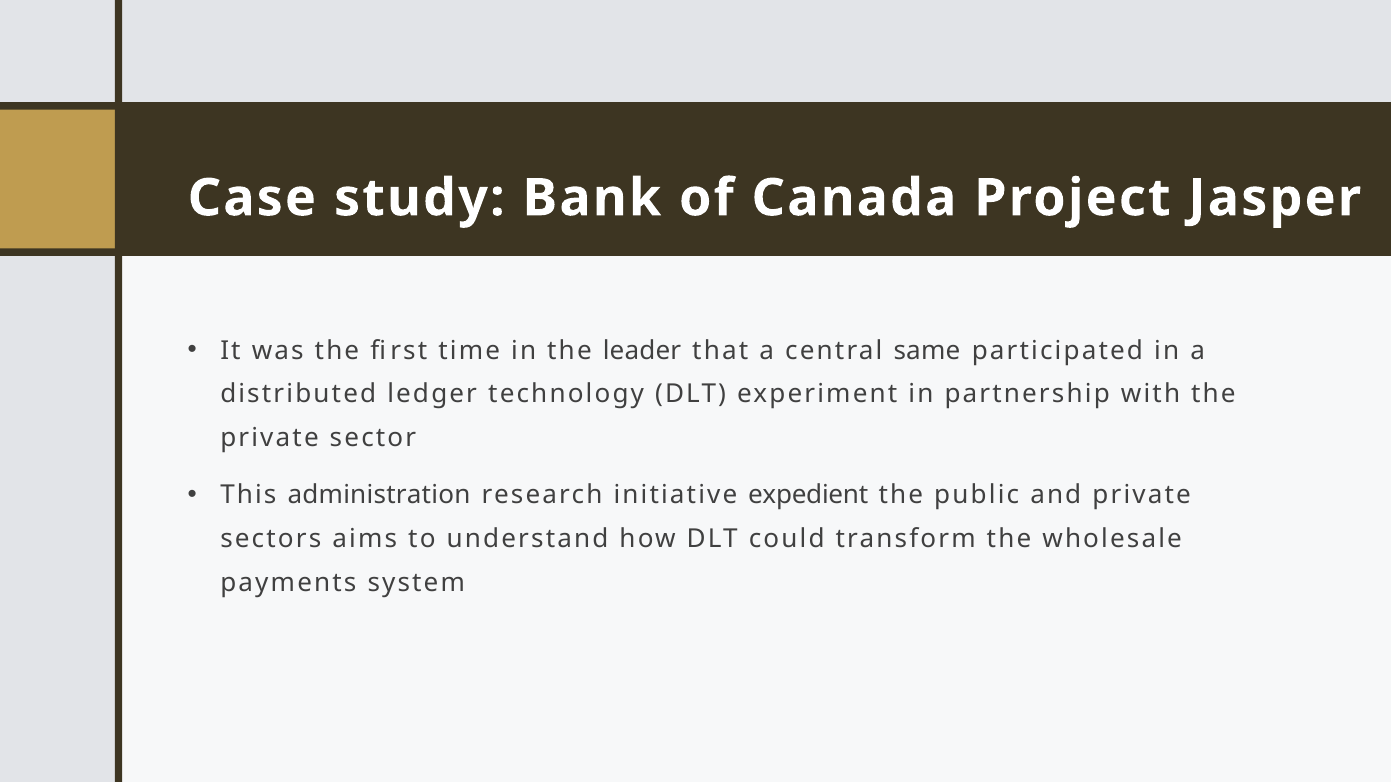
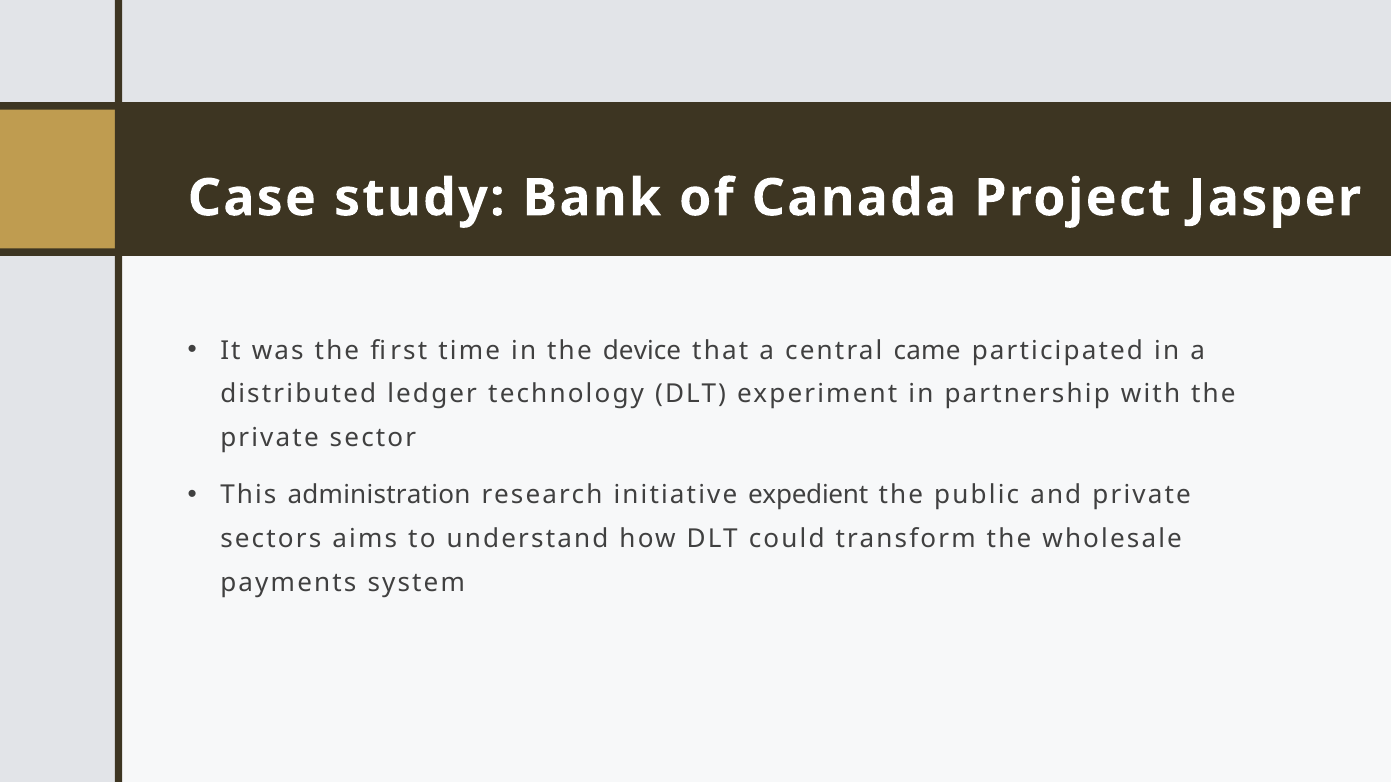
leader: leader -> device
same: same -> came
